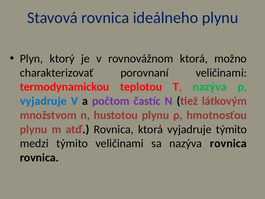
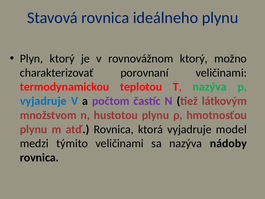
rovnovážnom ktorá: ktorá -> ktorý
vyjadruje týmito: týmito -> model
nazýva rovnica: rovnica -> nádoby
